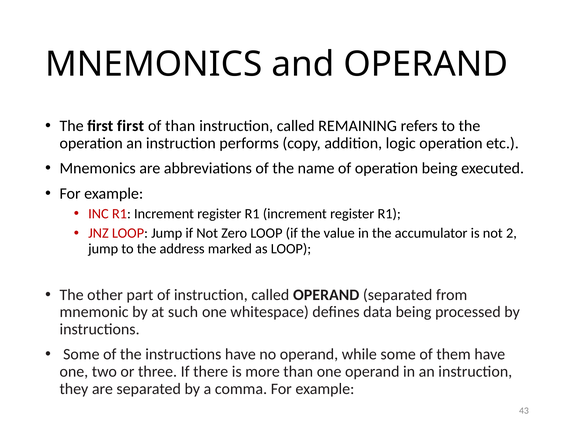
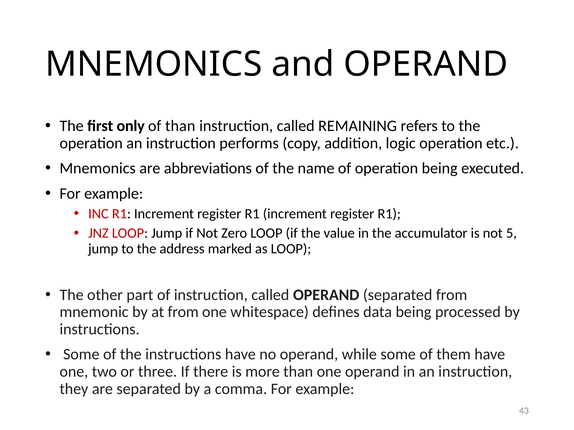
first first: first -> only
2: 2 -> 5
at such: such -> from
